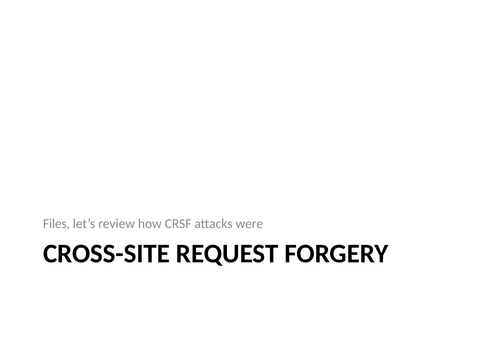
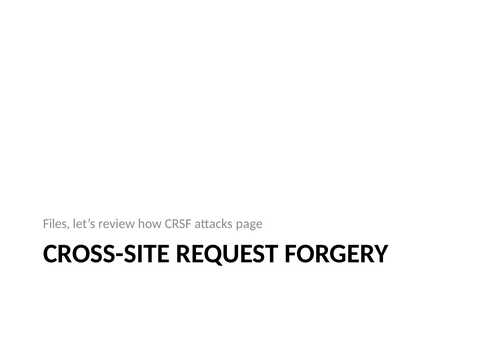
were: were -> page
